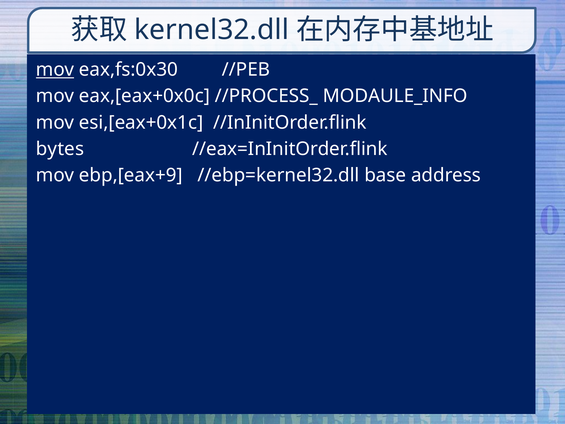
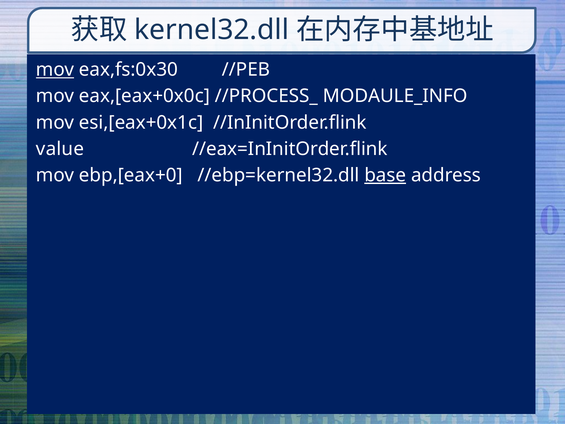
bytes: bytes -> value
ebp,[eax+9: ebp,[eax+9 -> ebp,[eax+0
base underline: none -> present
